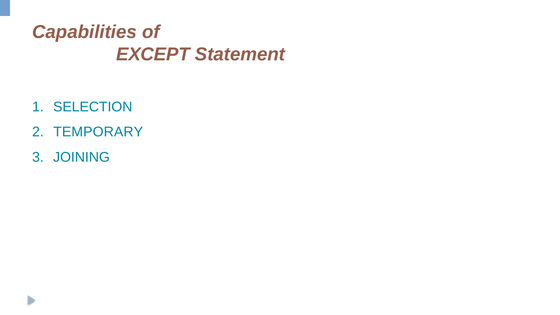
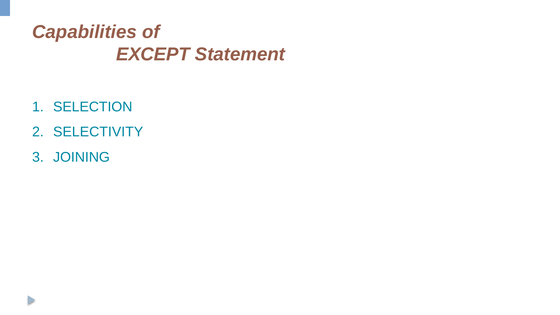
TEMPORARY: TEMPORARY -> SELECTIVITY
